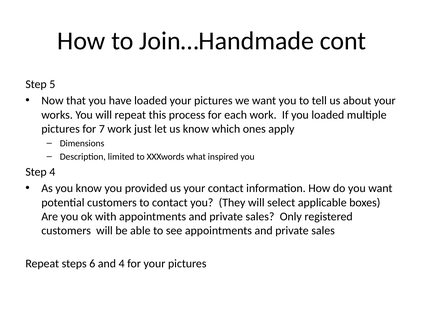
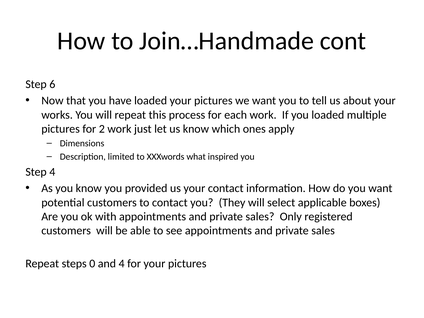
5: 5 -> 6
7: 7 -> 2
6: 6 -> 0
